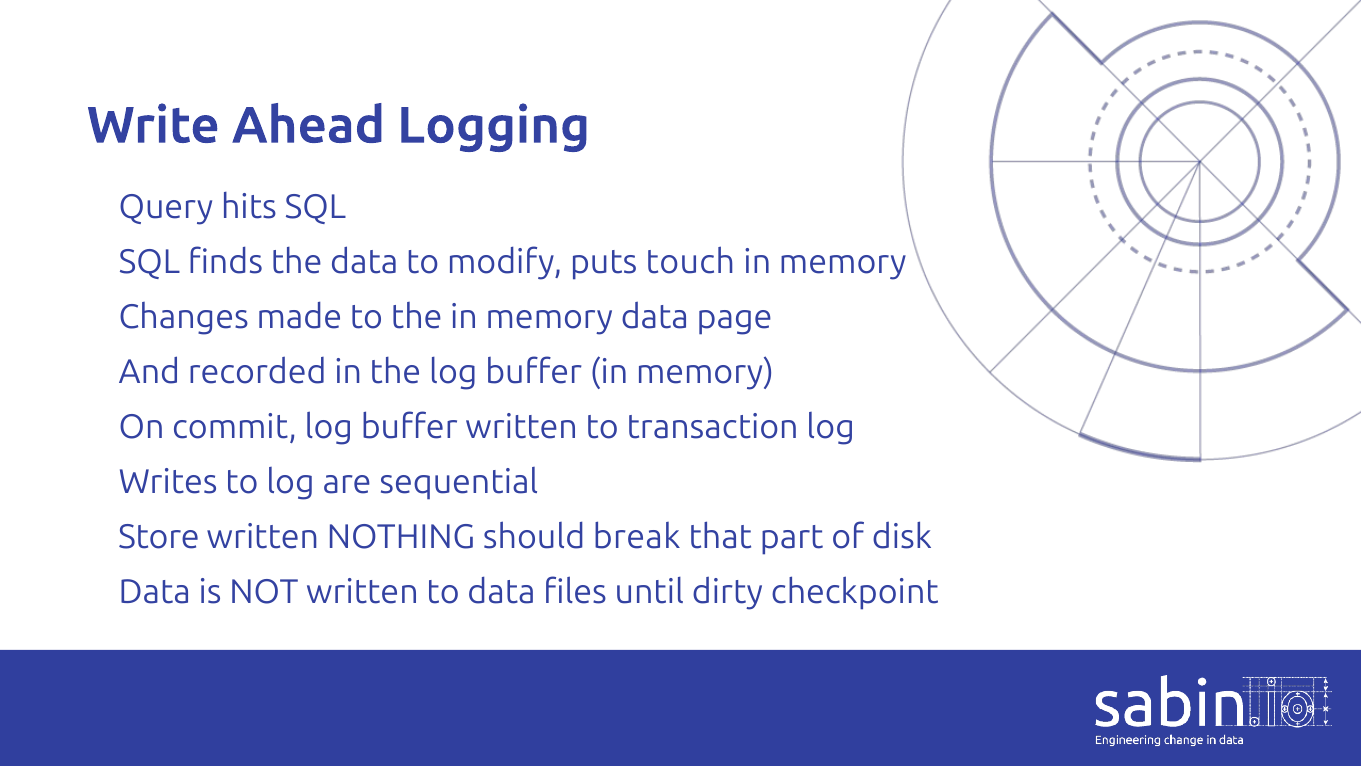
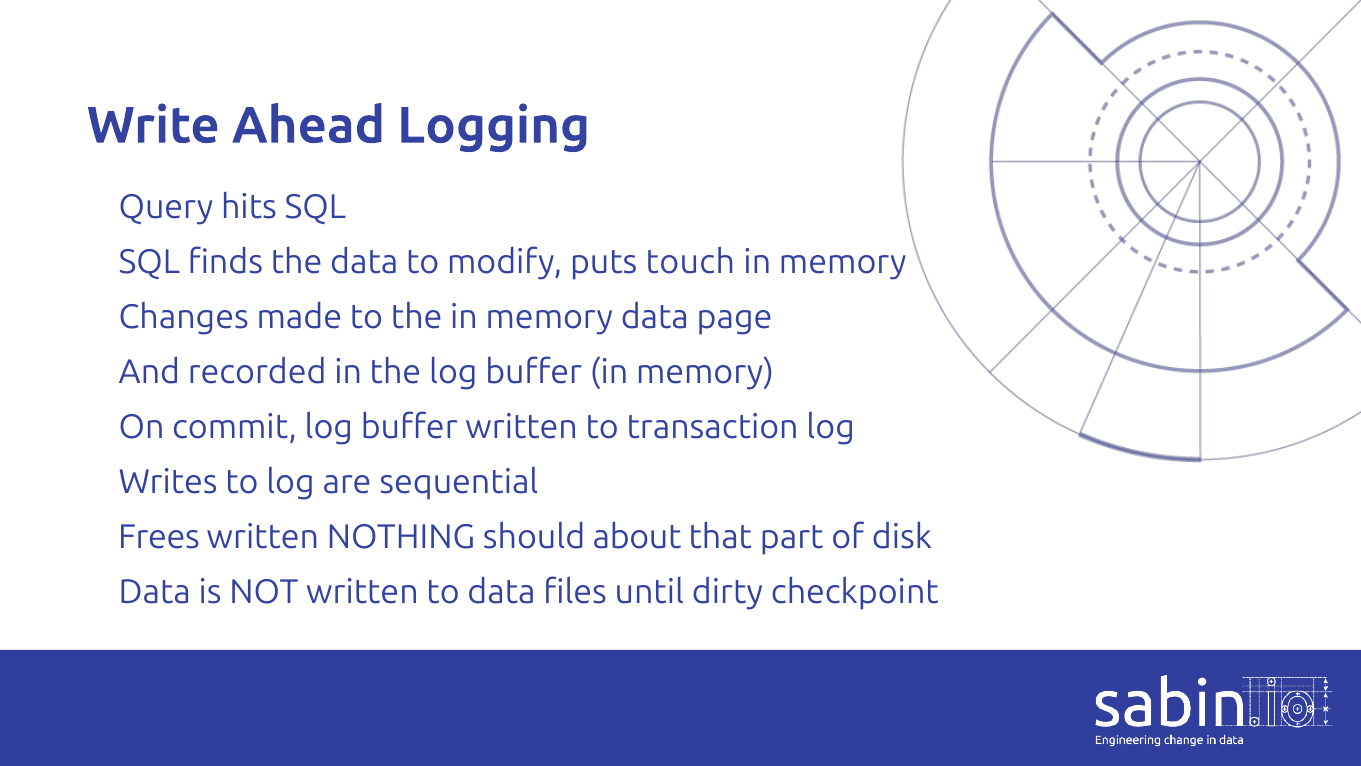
Store: Store -> Frees
break: break -> about
